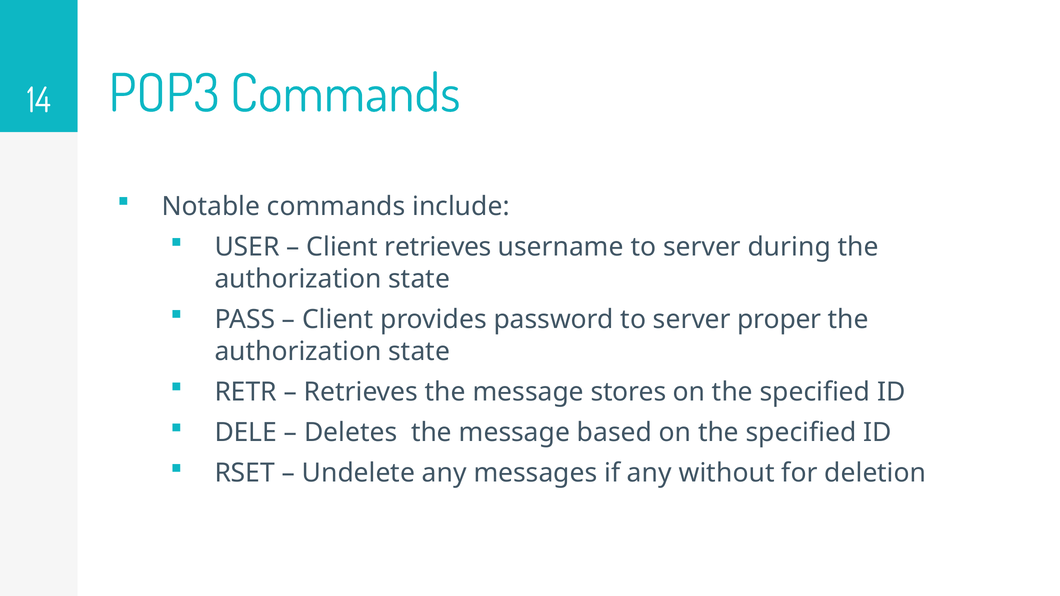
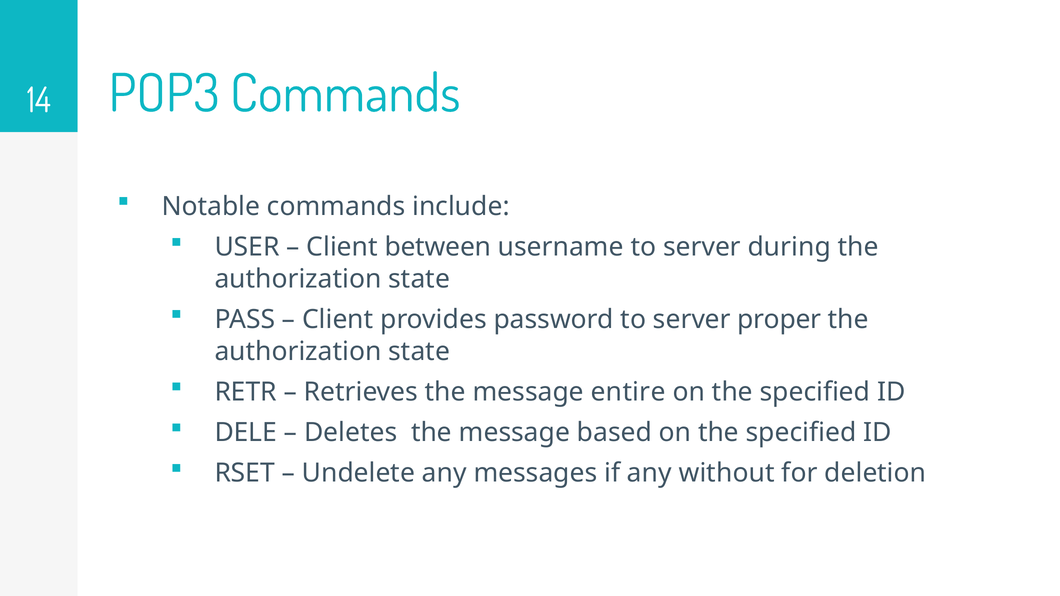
Client retrieves: retrieves -> between
stores: stores -> entire
